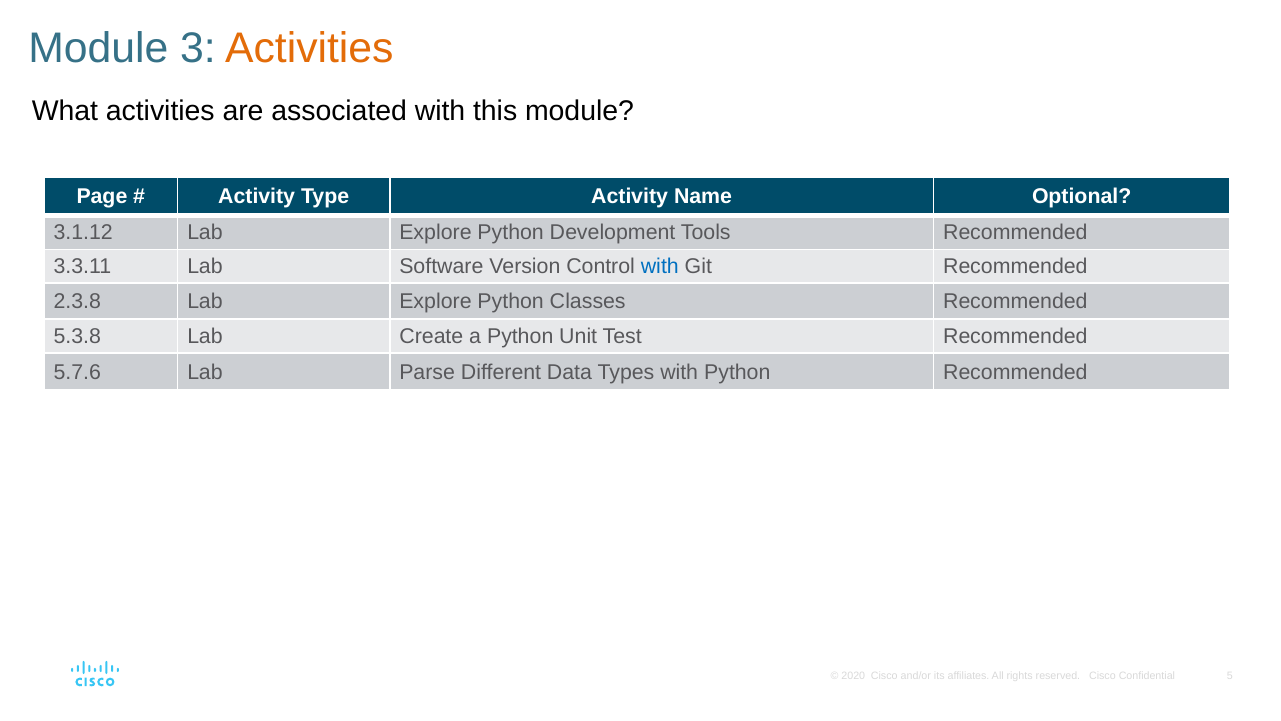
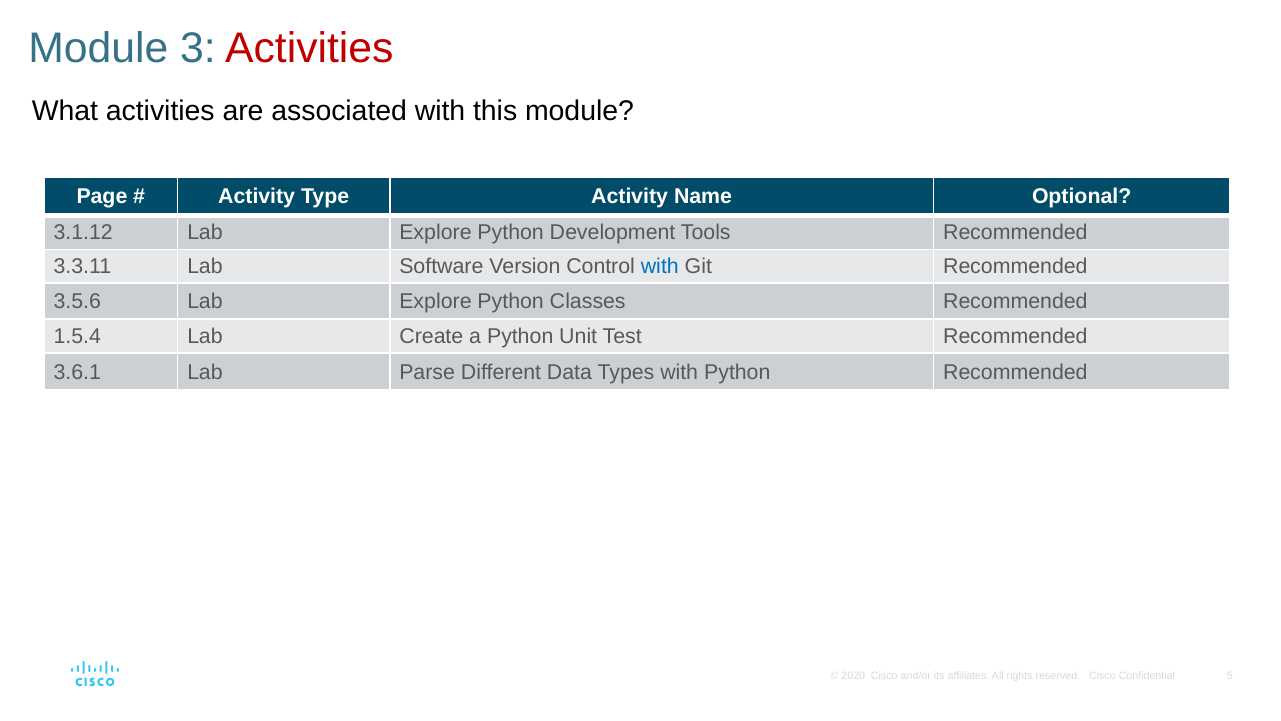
Activities at (309, 49) colour: orange -> red
2.3.8: 2.3.8 -> 3.5.6
5.3.8: 5.3.8 -> 1.5.4
5.7.6: 5.7.6 -> 3.6.1
